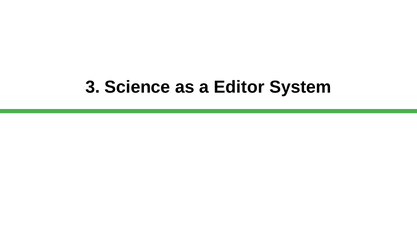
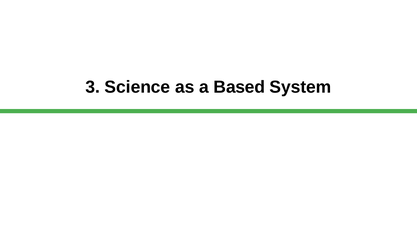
Editor: Editor -> Based
